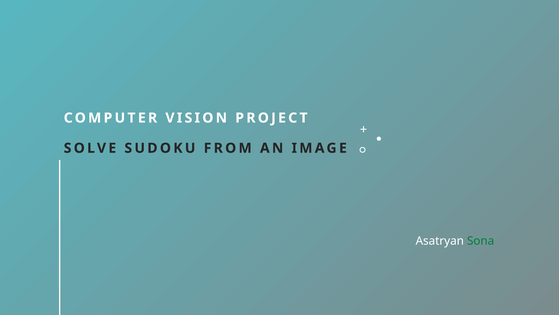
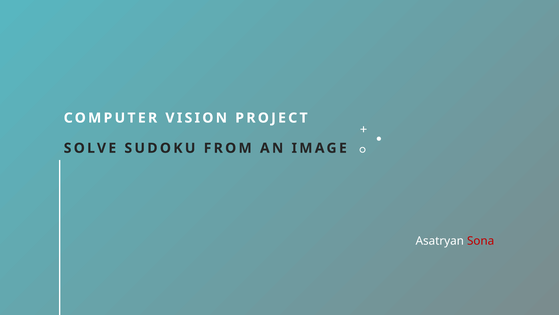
Sona colour: green -> red
